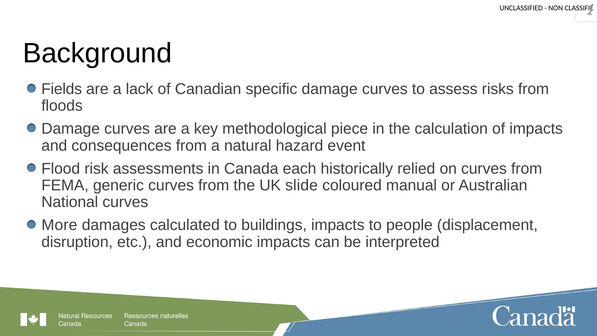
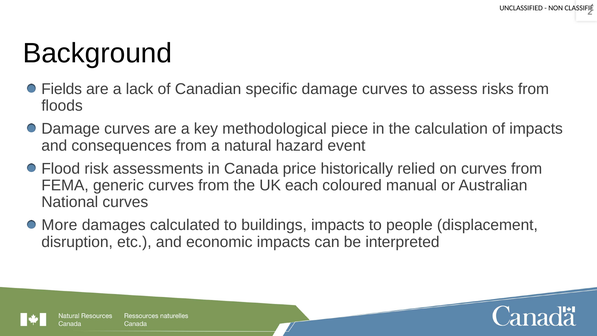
each: each -> price
slide: slide -> each
